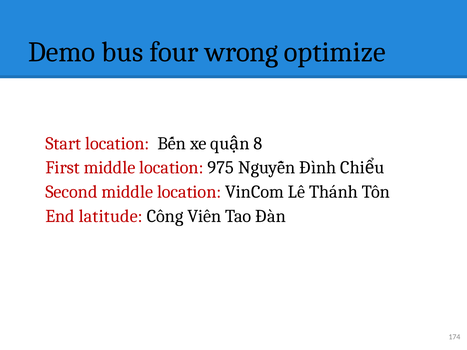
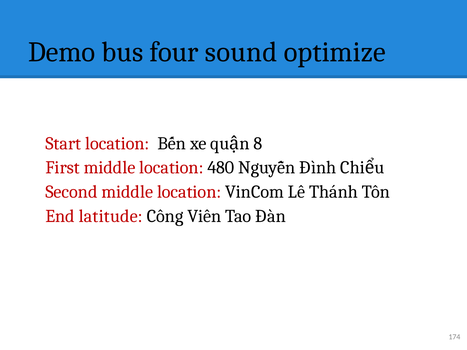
wrong: wrong -> sound
975: 975 -> 480
